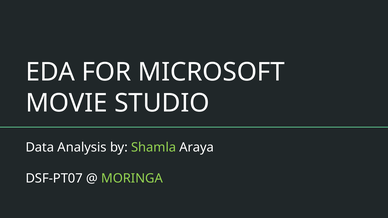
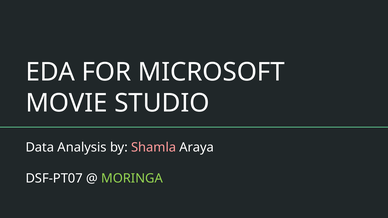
Shamla colour: light green -> pink
